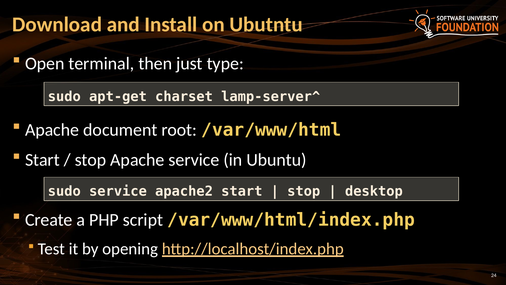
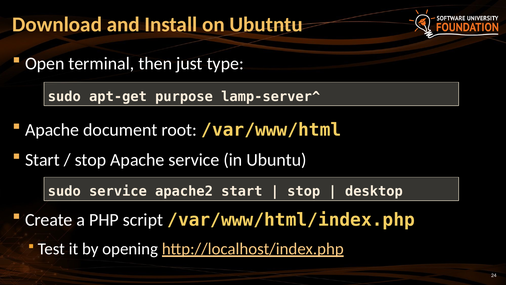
charset: charset -> purpose
